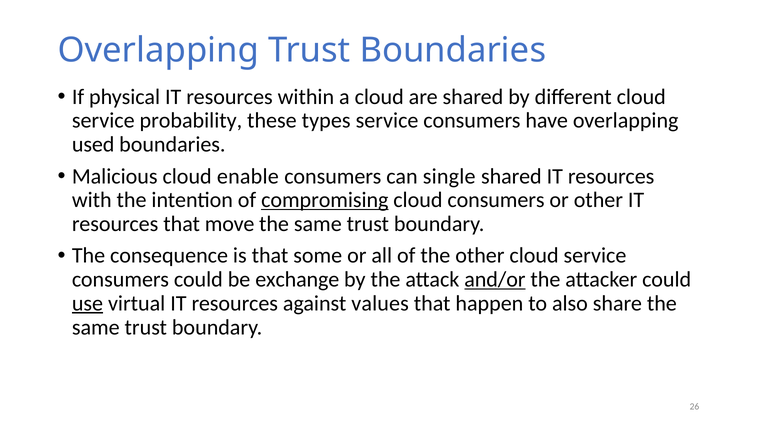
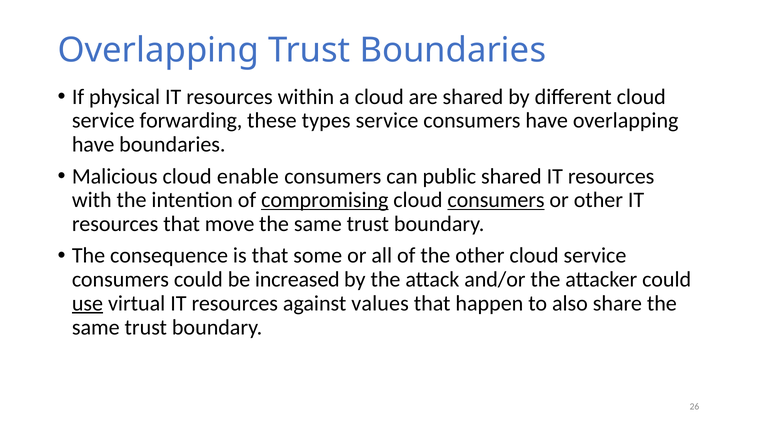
probability: probability -> forwarding
used at (93, 144): used -> have
single: single -> public
consumers at (496, 200) underline: none -> present
exchange: exchange -> increased
and/or underline: present -> none
